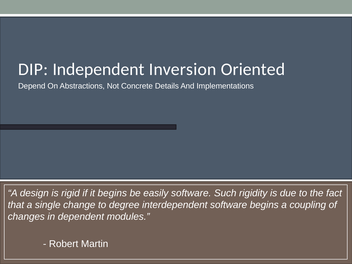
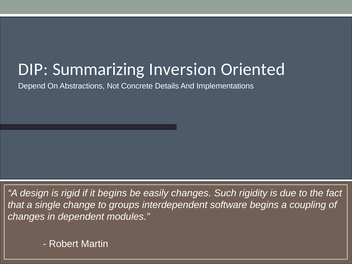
Independent: Independent -> Summarizing
easily software: software -> changes
degree: degree -> groups
